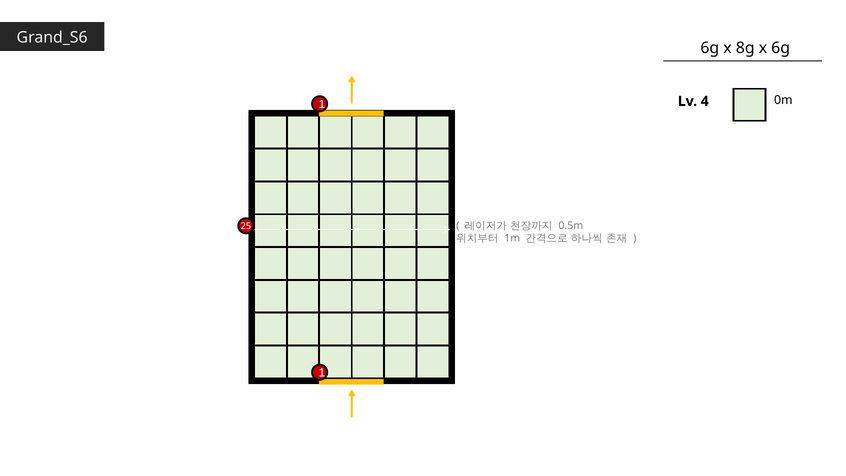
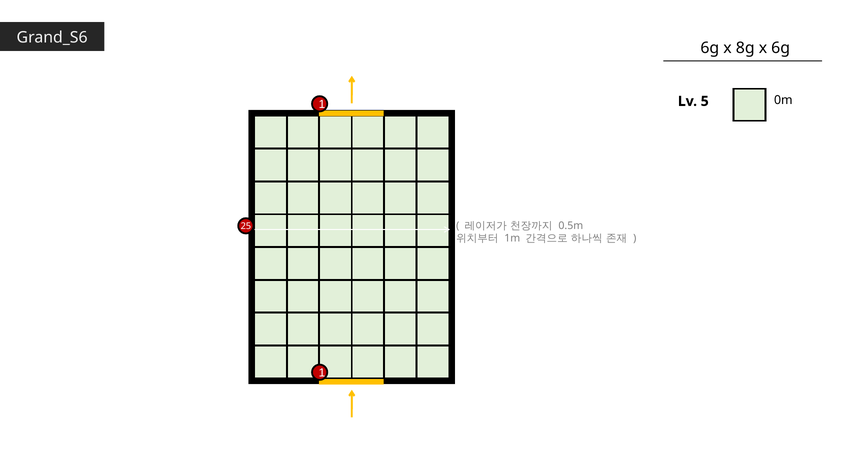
4: 4 -> 5
